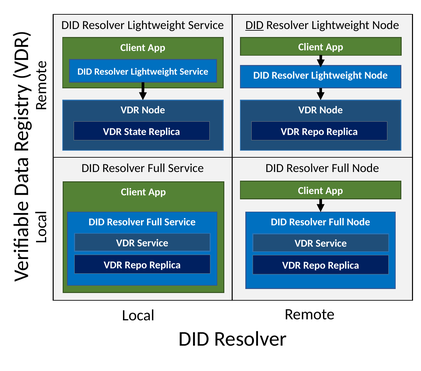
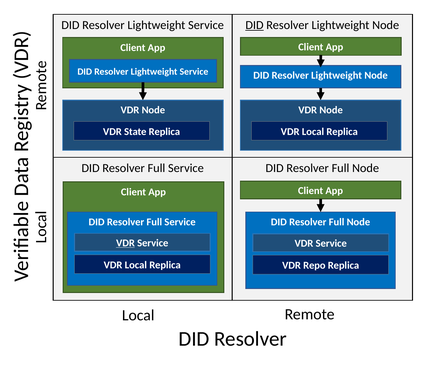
Repo at (313, 132): Repo -> Local
VDR at (125, 243) underline: none -> present
Repo at (136, 265): Repo -> Local
